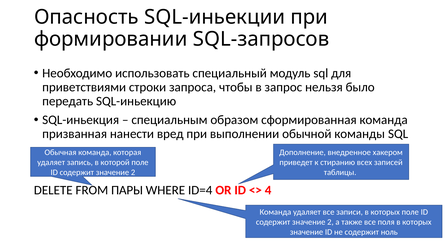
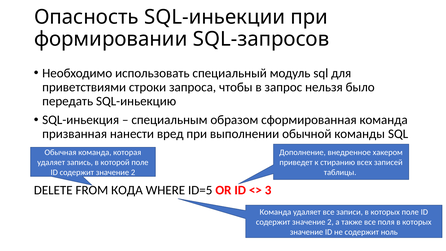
ПАРЫ: ПАРЫ -> КОДА
ID=4: ID=4 -> ID=5
4: 4 -> 3
